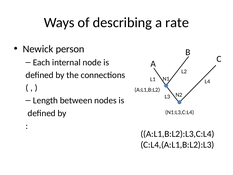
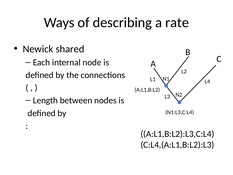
person: person -> shared
